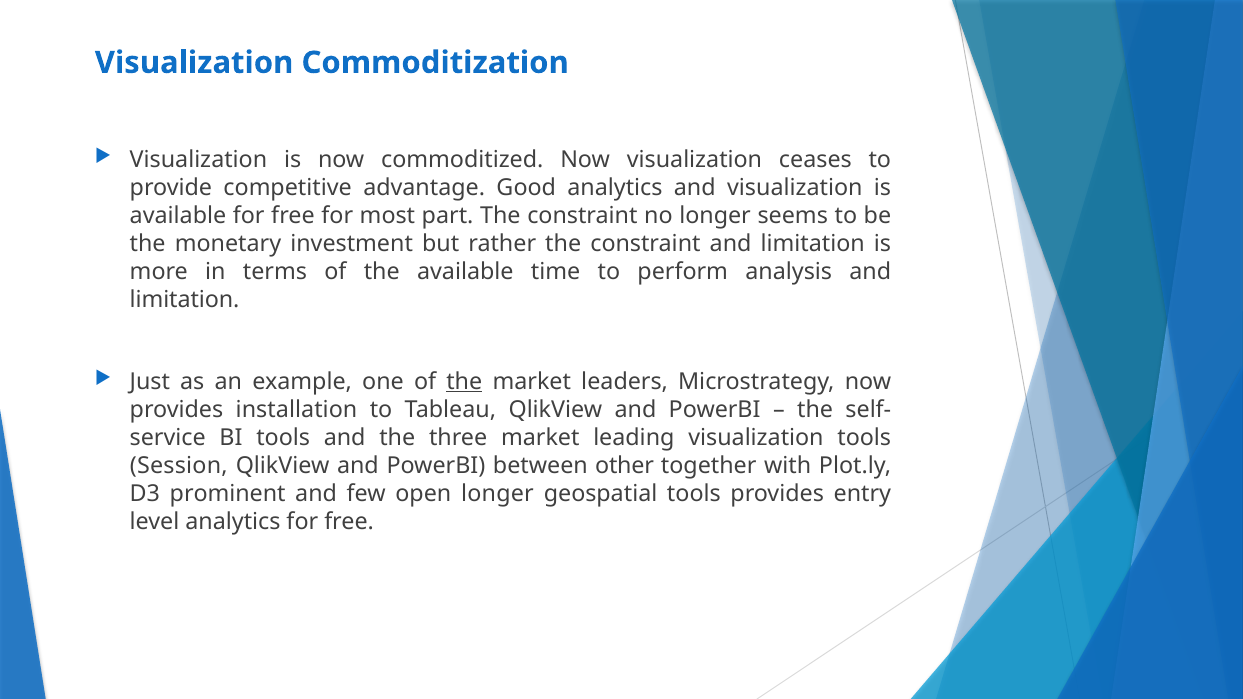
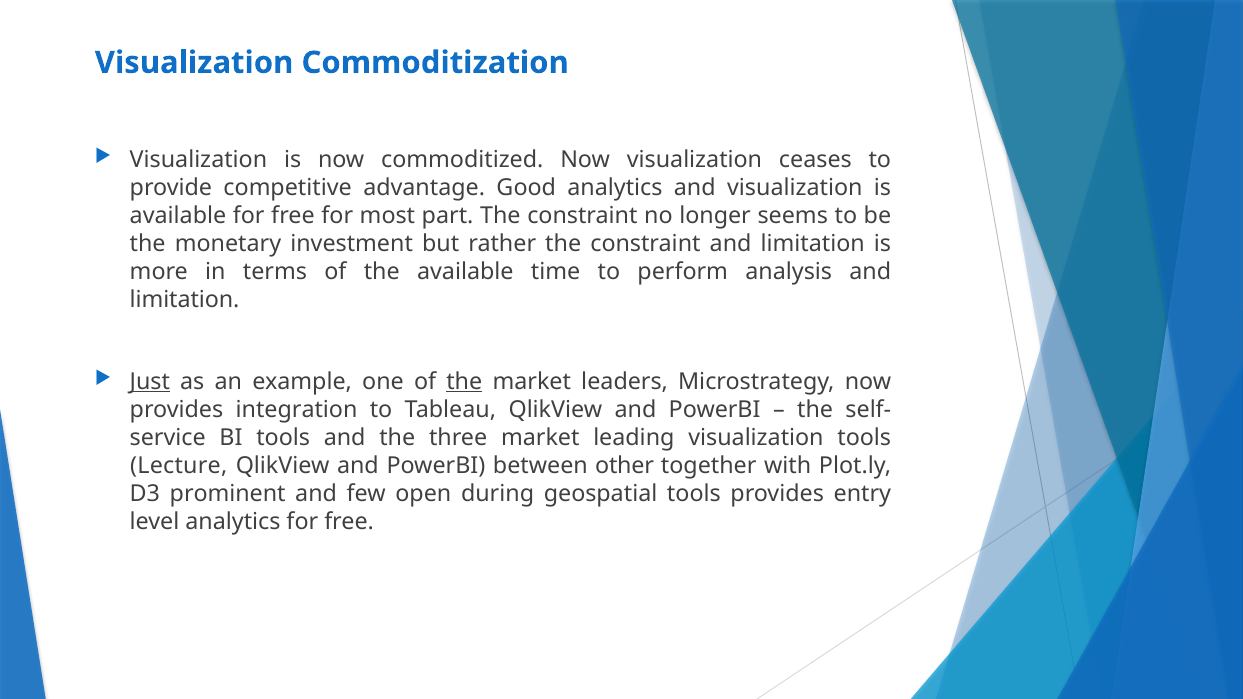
Just underline: none -> present
installation: installation -> integration
Session: Session -> Lecture
open longer: longer -> during
